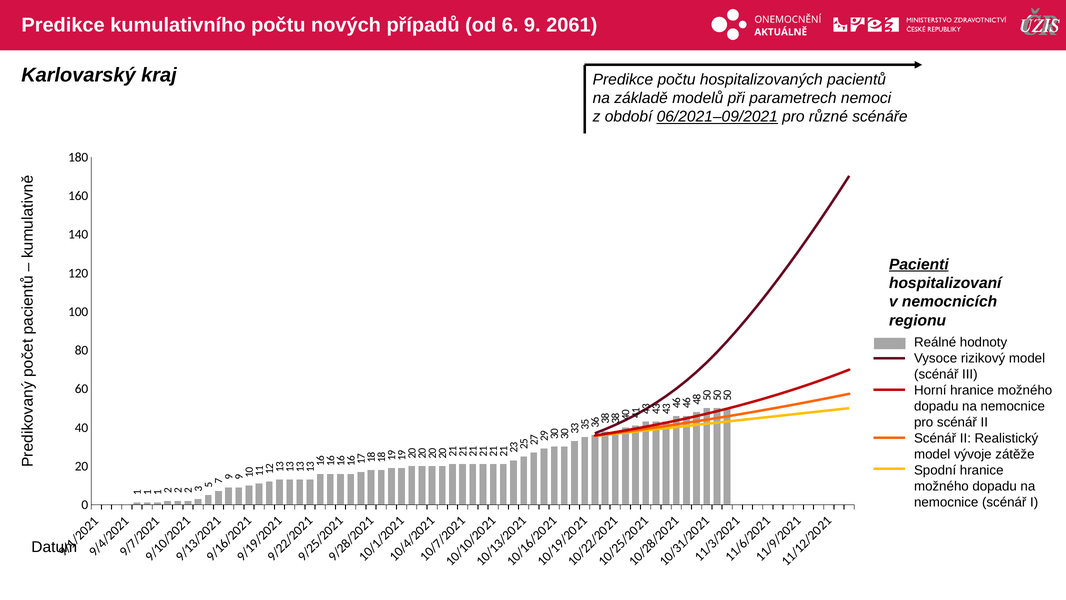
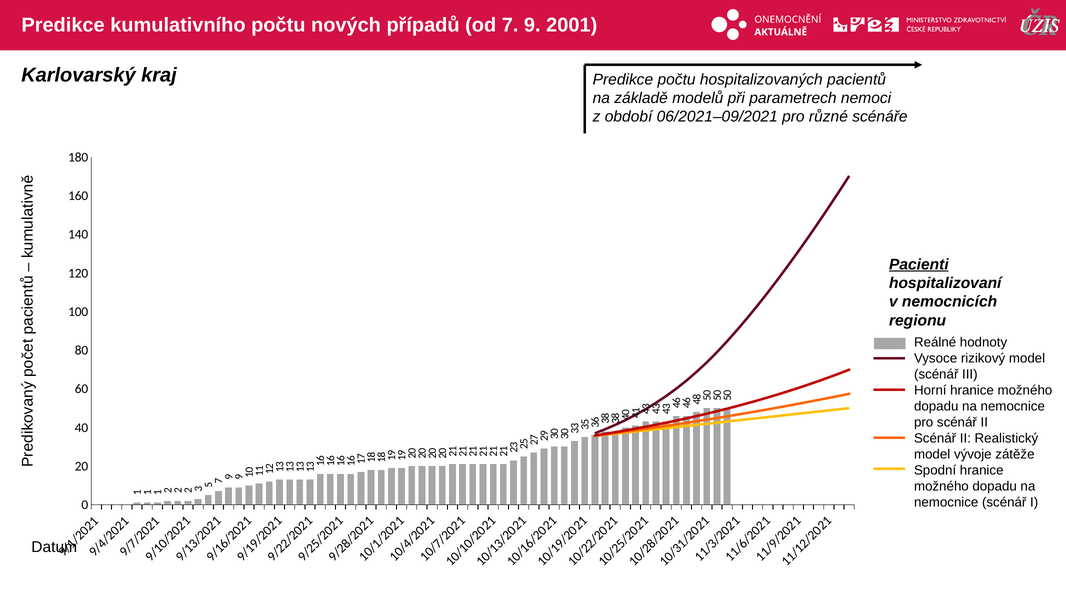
od 6: 6 -> 7
2061: 2061 -> 2001
06/2021–09/2021 underline: present -> none
